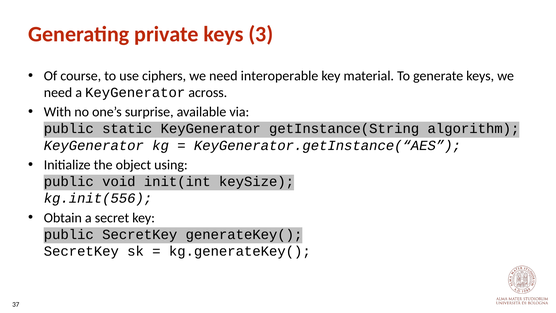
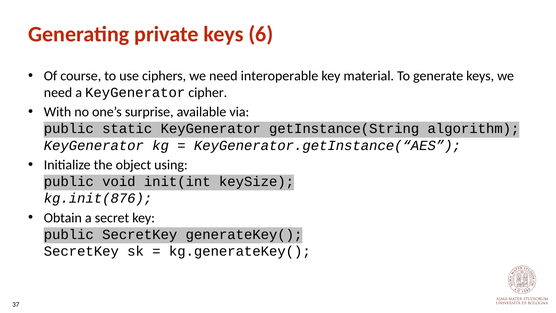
3: 3 -> 6
across: across -> cipher
kg.init(556: kg.init(556 -> kg.init(876
